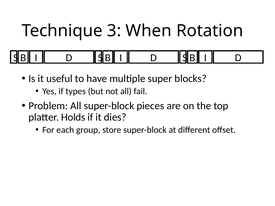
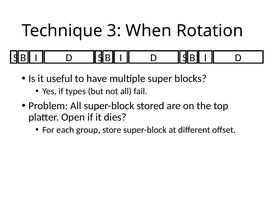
pieces: pieces -> stored
Holds: Holds -> Open
